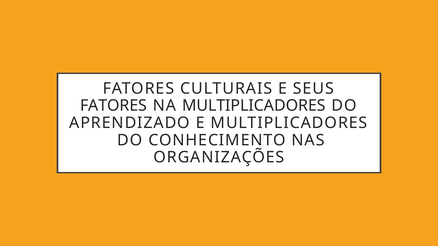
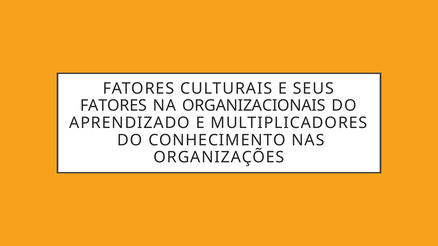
NA MULTIPLICADORES: MULTIPLICADORES -> ORGANIZACIONAIS
